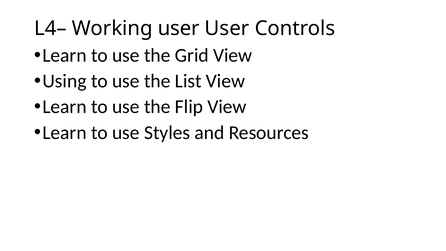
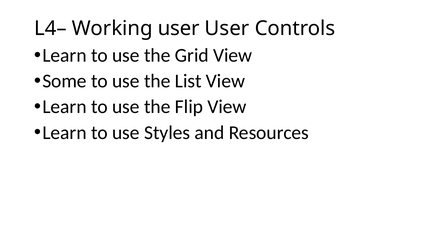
Using: Using -> Some
